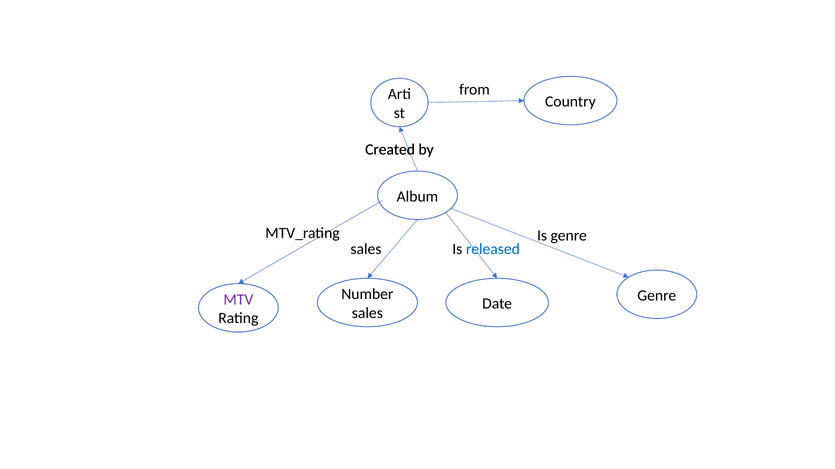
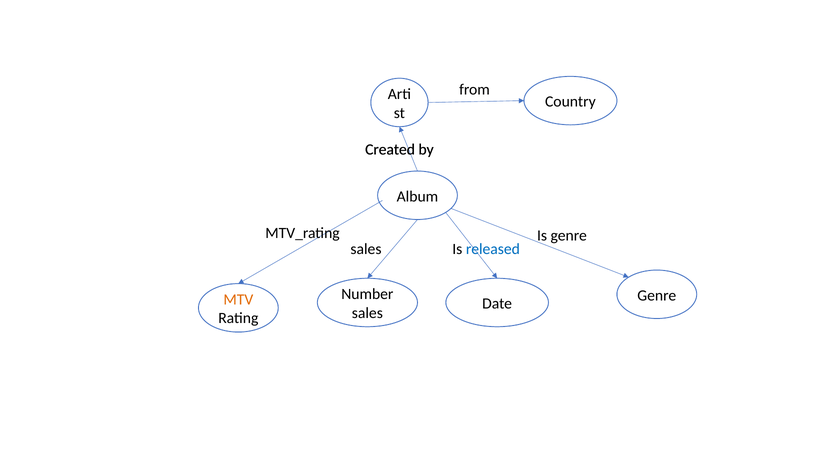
MTV colour: purple -> orange
